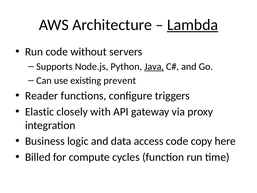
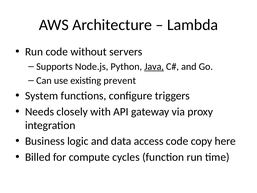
Lambda underline: present -> none
Reader: Reader -> System
Elastic: Elastic -> Needs
